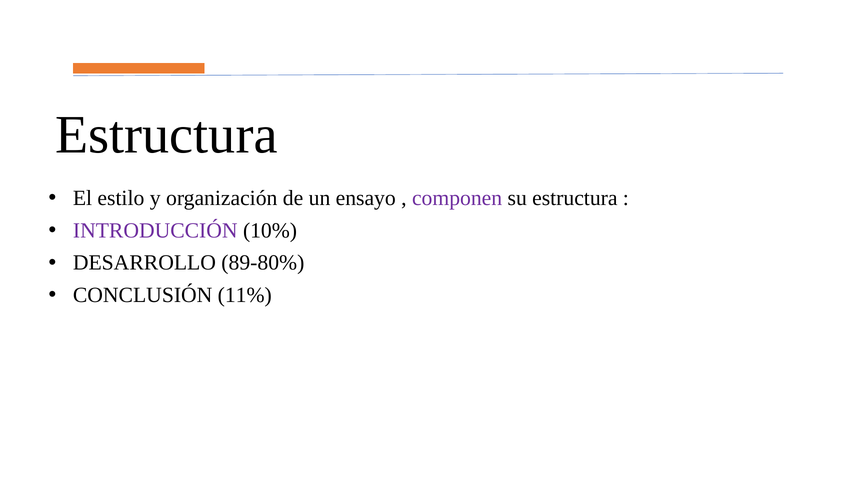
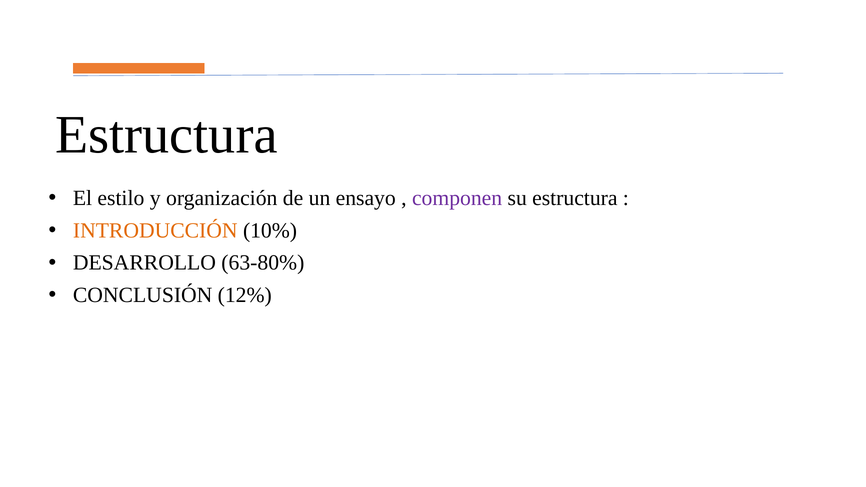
INTRODUCCIÓN colour: purple -> orange
89-80%: 89-80% -> 63-80%
11%: 11% -> 12%
